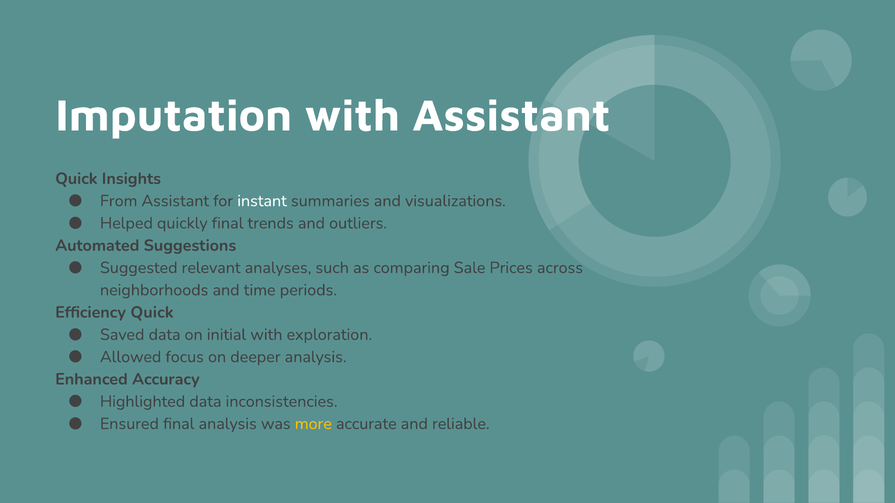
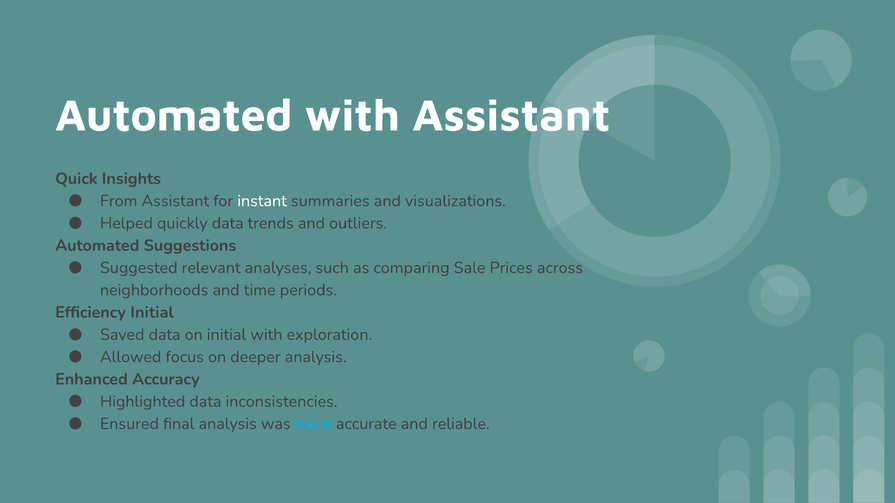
Imputation at (174, 116): Imputation -> Automated
quickly final: final -> data
Efficiency Quick: Quick -> Initial
more colour: yellow -> light blue
